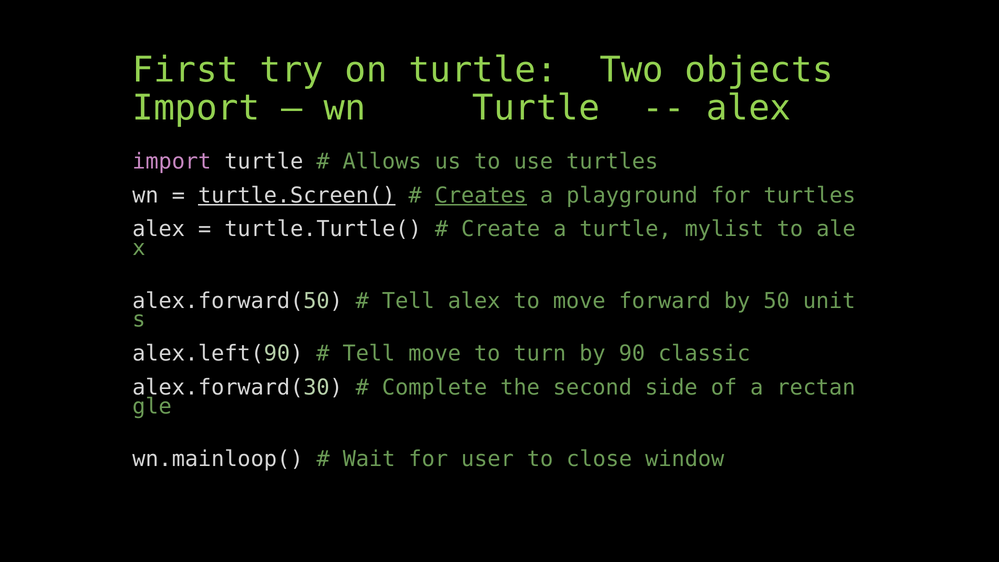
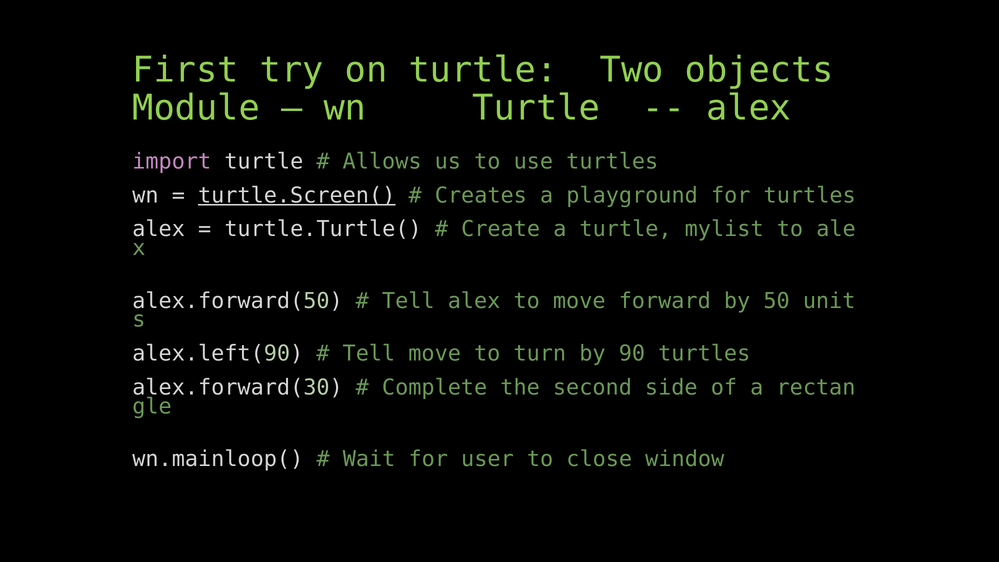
Import at (196, 108): Import -> Module
Creates underline: present -> none
90 classic: classic -> turtles
